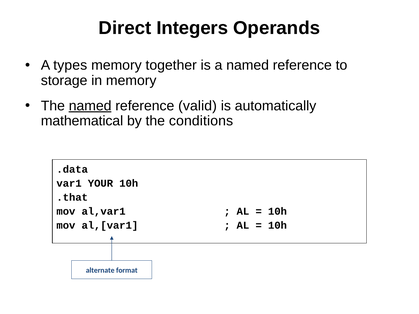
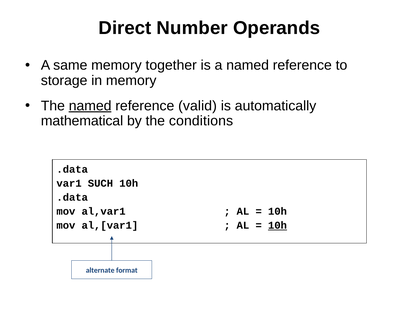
Integers: Integers -> Number
types: types -> same
YOUR: YOUR -> SUCH
.that at (72, 197): .that -> .data
10h at (278, 226) underline: none -> present
